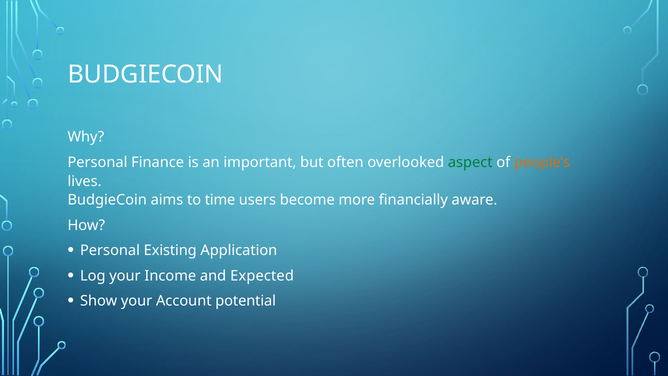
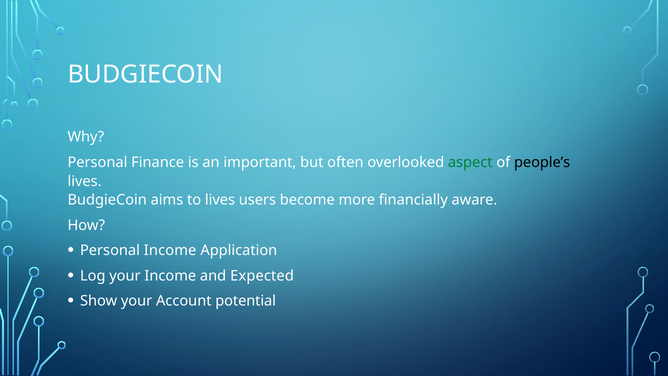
people’s colour: orange -> black
to time: time -> lives
Personal Existing: Existing -> Income
